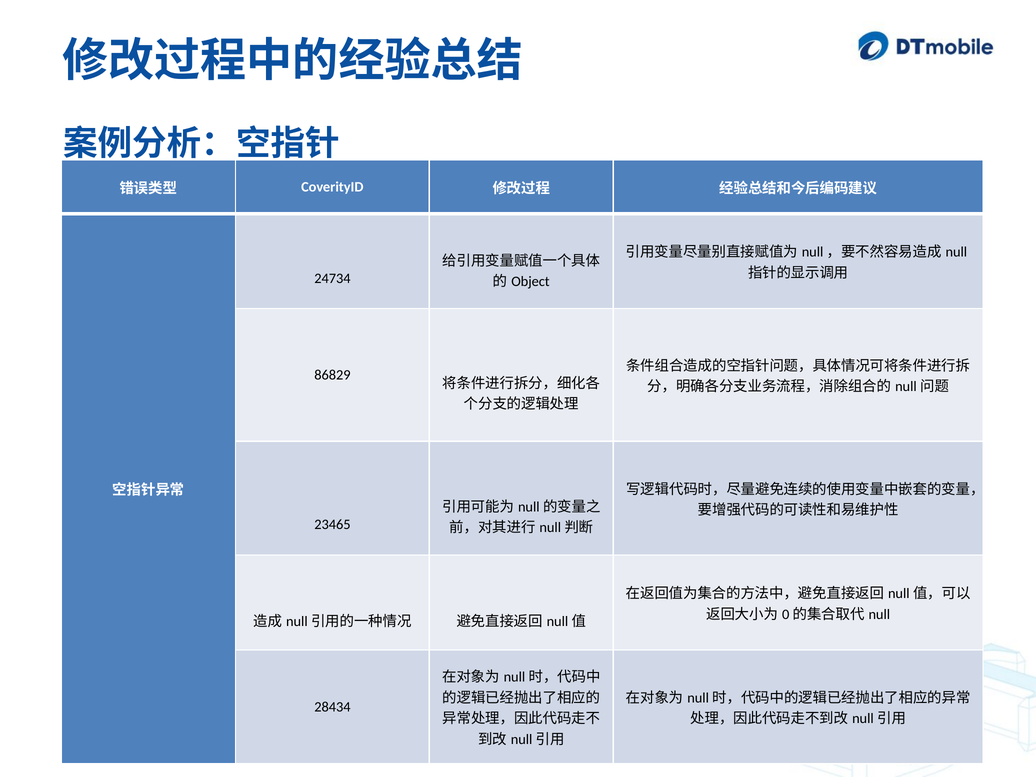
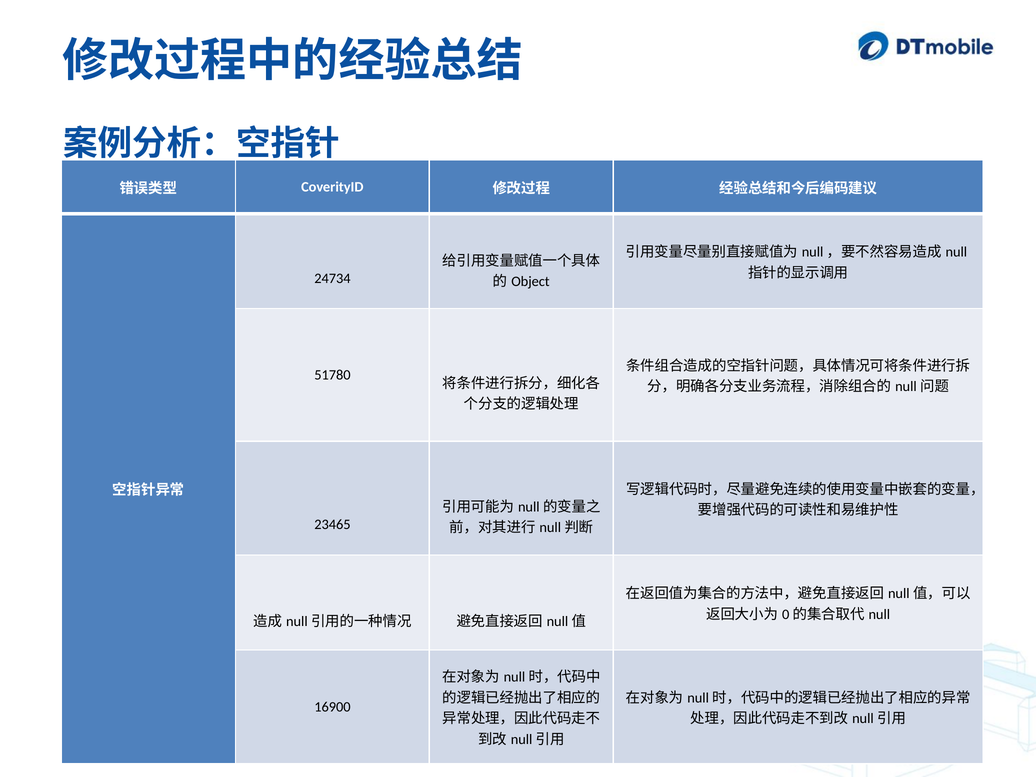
86829: 86829 -> 51780
28434: 28434 -> 16900
